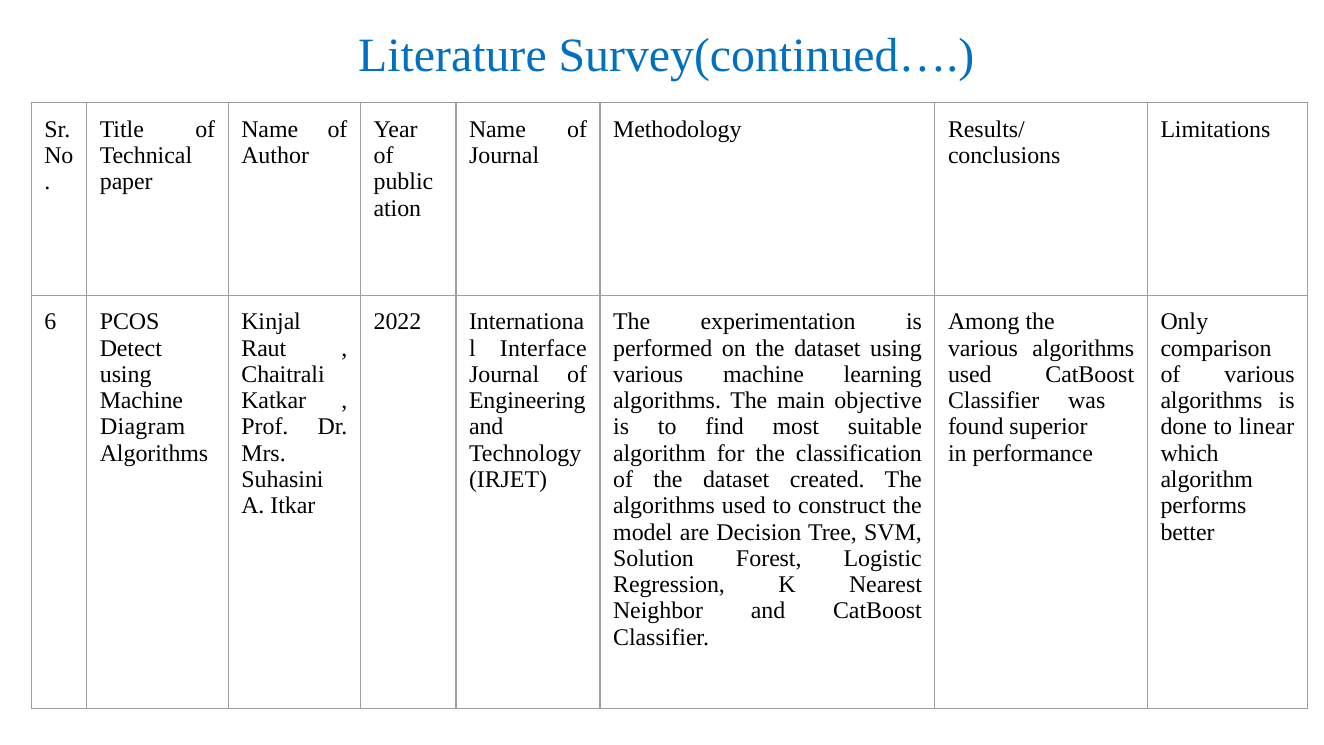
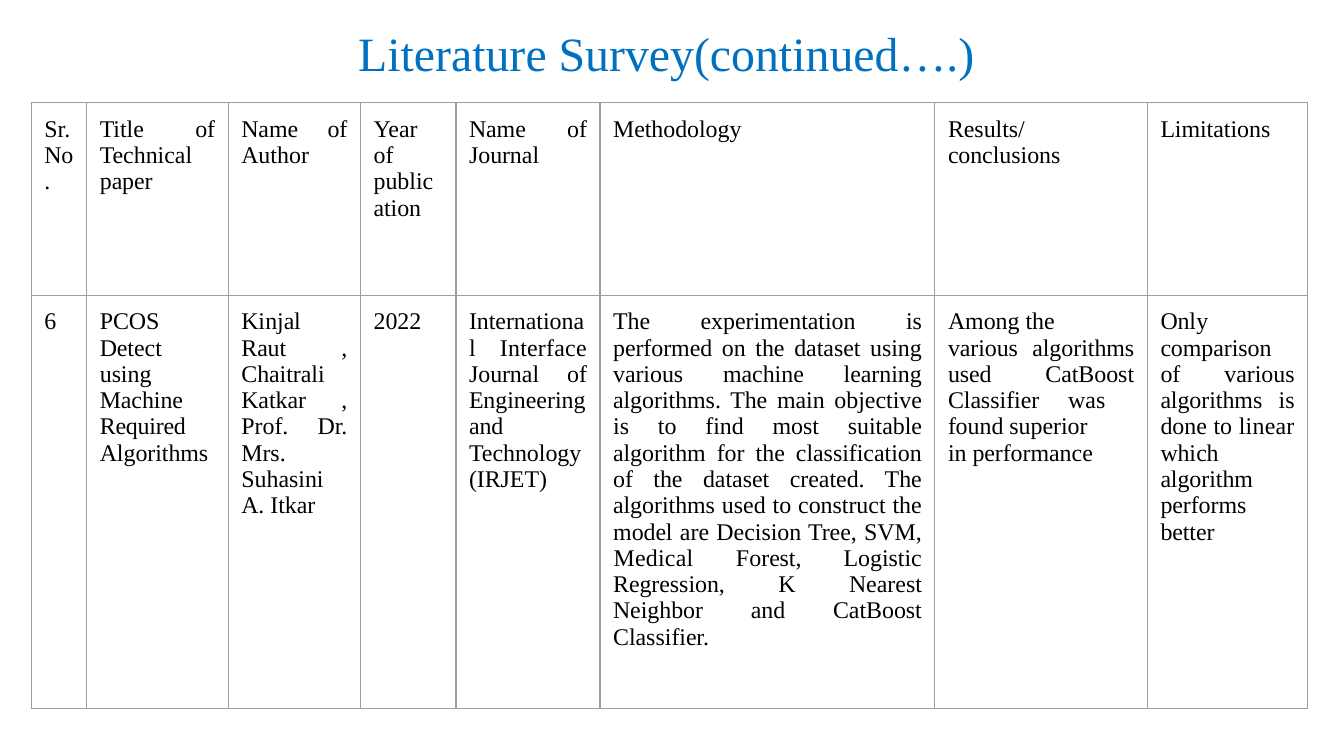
Diagram: Diagram -> Required
Solution: Solution -> Medical
